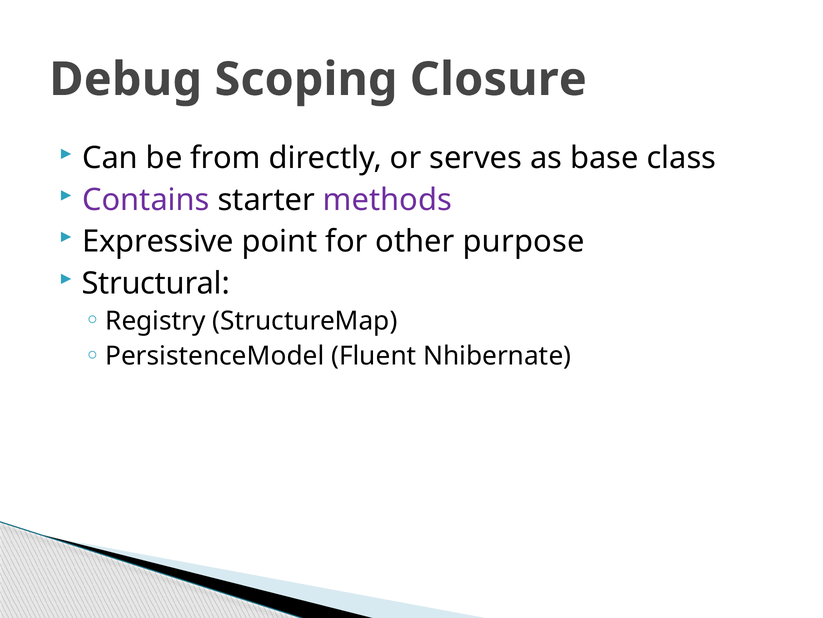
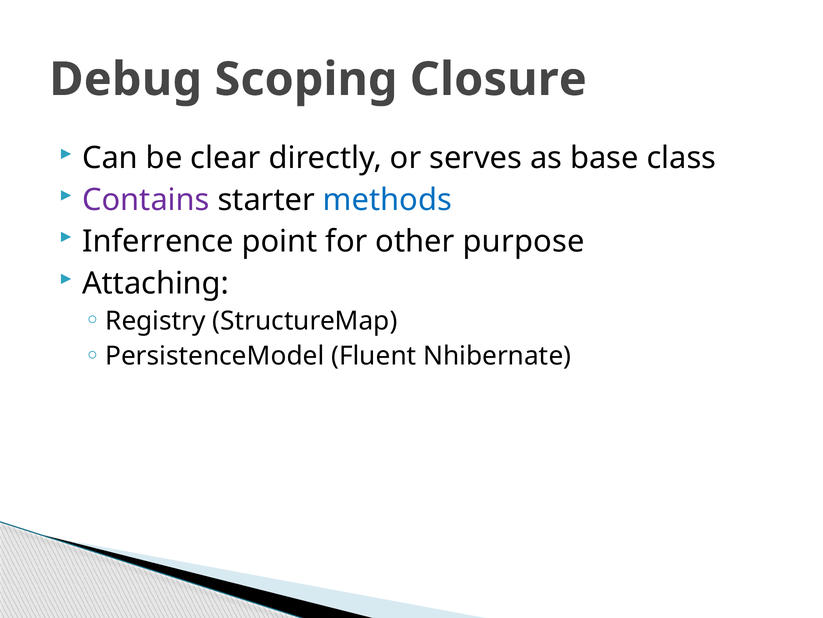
from: from -> clear
methods colour: purple -> blue
Expressive: Expressive -> Inferrence
Structural: Structural -> Attaching
